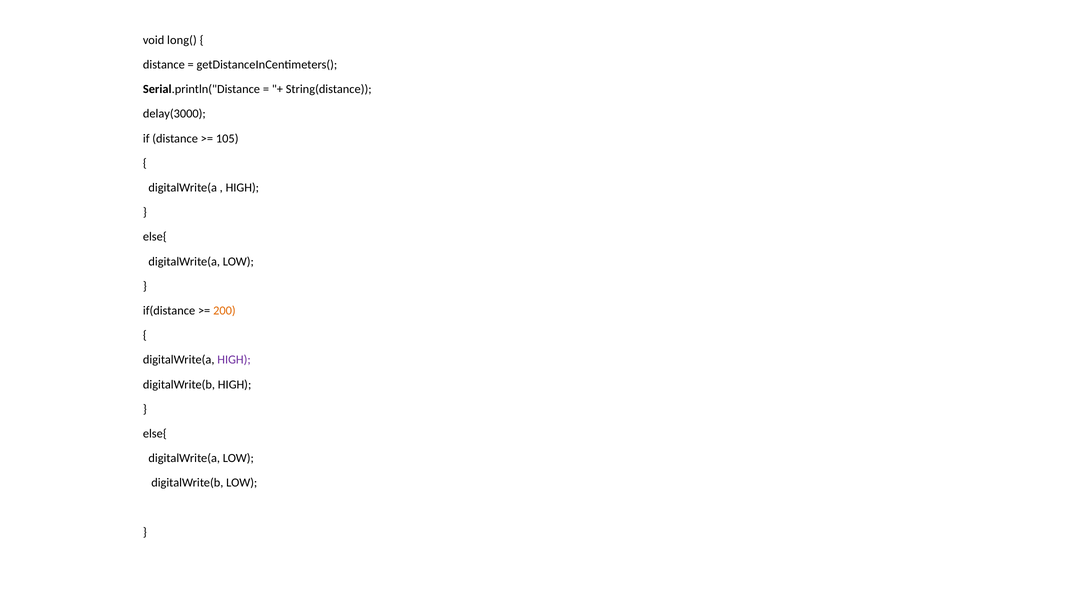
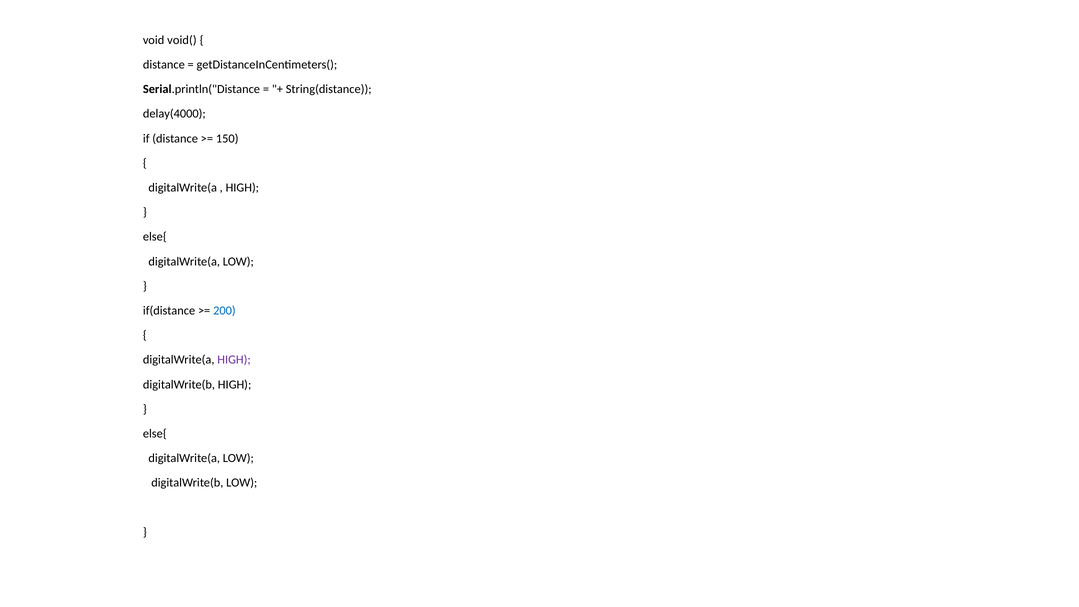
long(: long( -> void(
delay(3000: delay(3000 -> delay(4000
105: 105 -> 150
200 colour: orange -> blue
